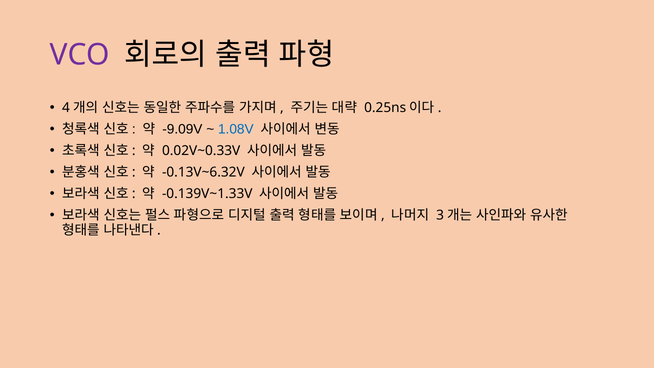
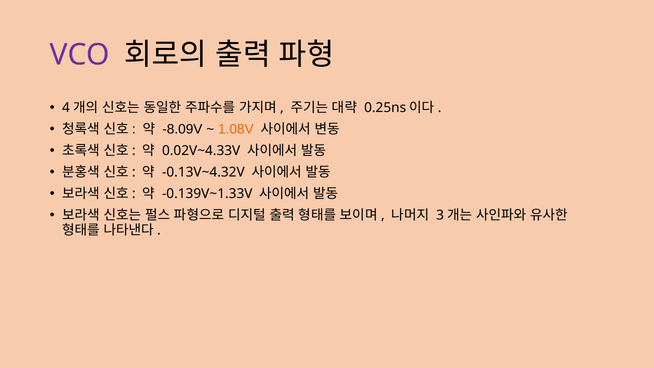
-9.09V: -9.09V -> -8.09V
1.08V colour: blue -> orange
0.02V~0.33V: 0.02V~0.33V -> 0.02V~4.33V
-0.13V~6.32V: -0.13V~6.32V -> -0.13V~4.32V
